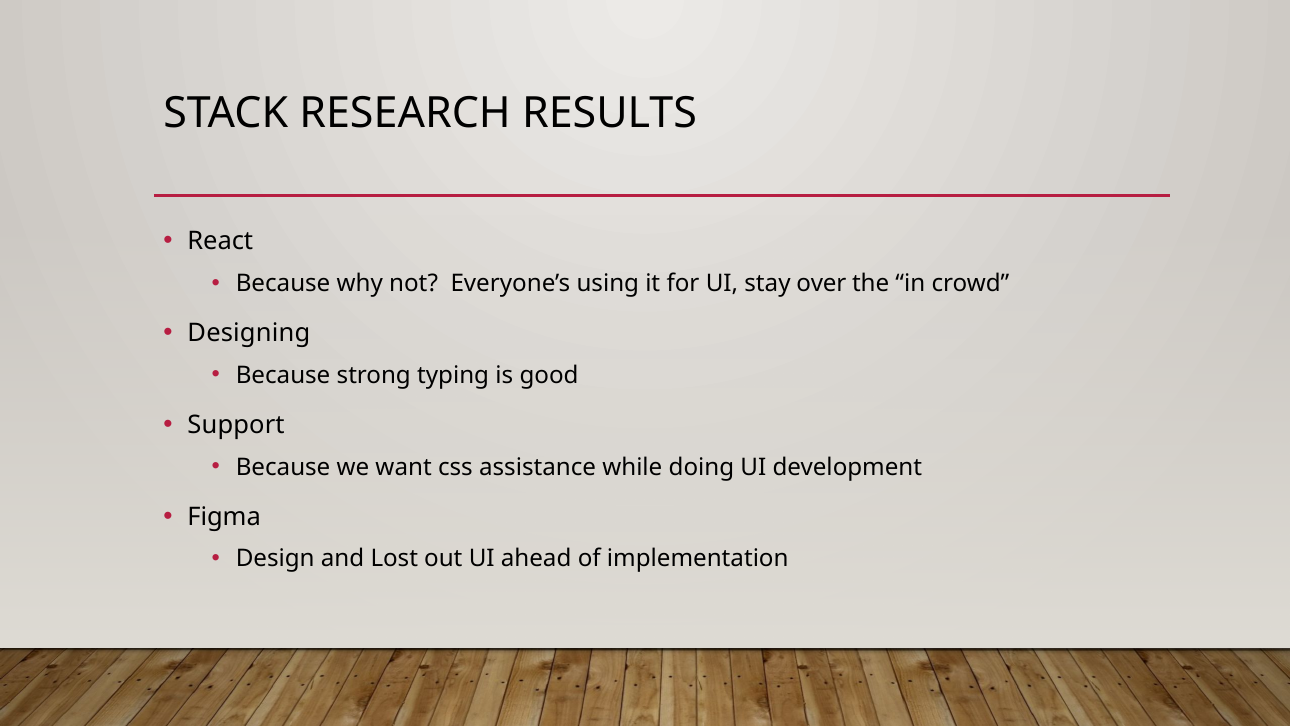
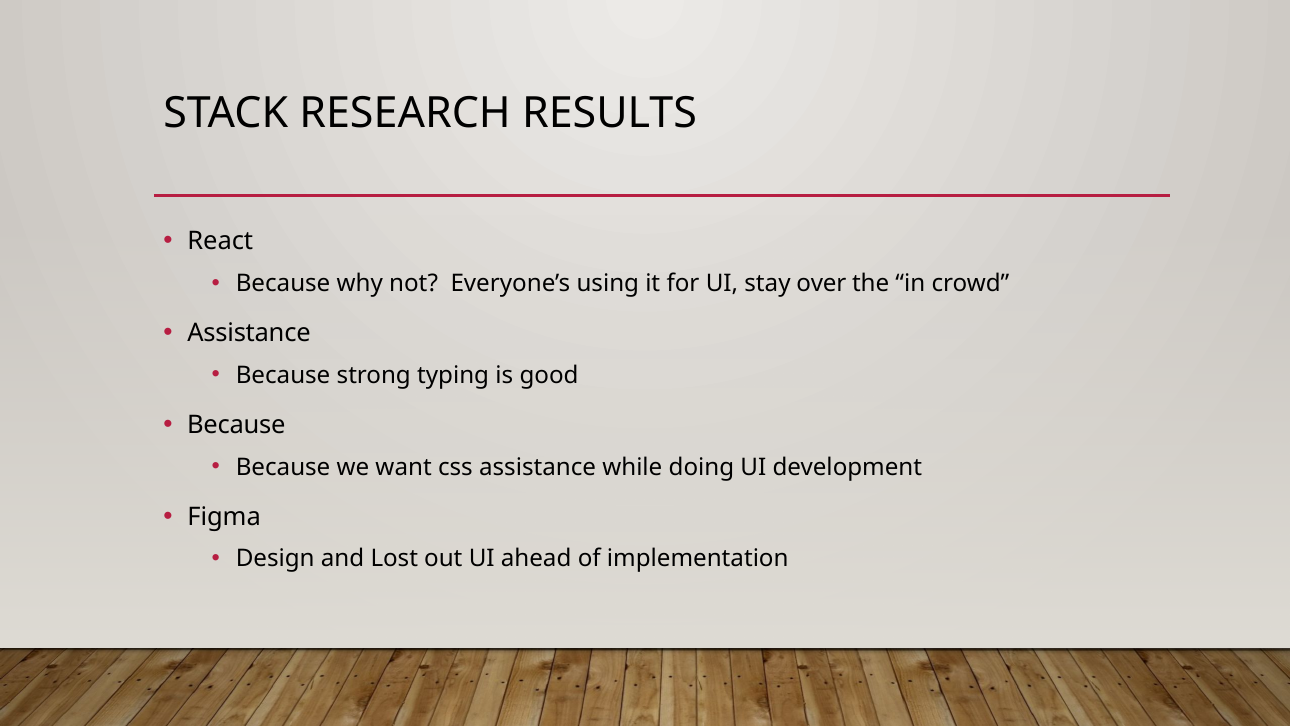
Designing at (249, 333): Designing -> Assistance
Support at (236, 425): Support -> Because
